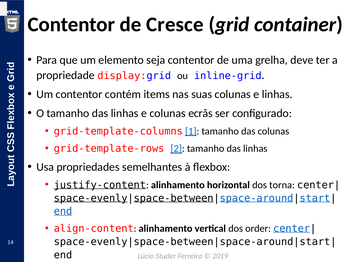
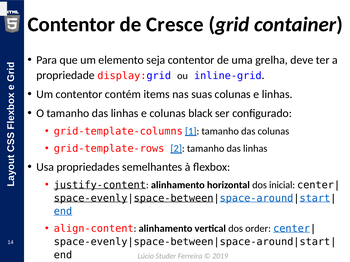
ecrãs: ecrãs -> black
torna: torna -> inicial
